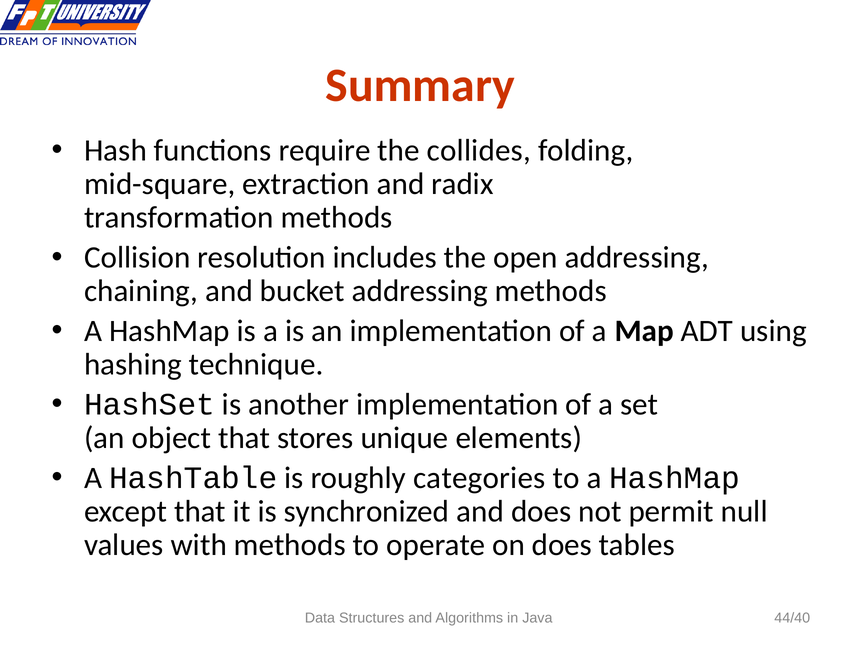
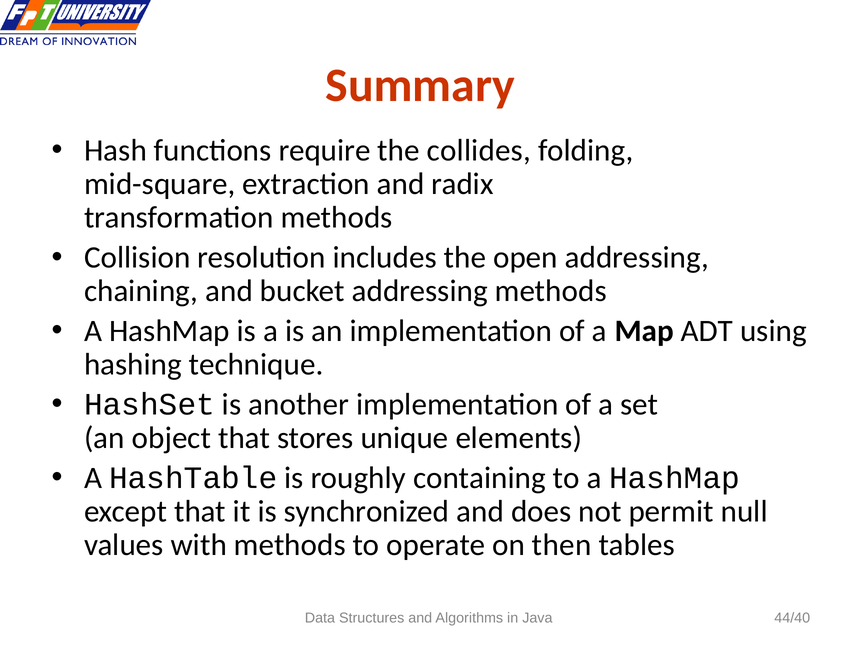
categories: categories -> containing
on does: does -> then
